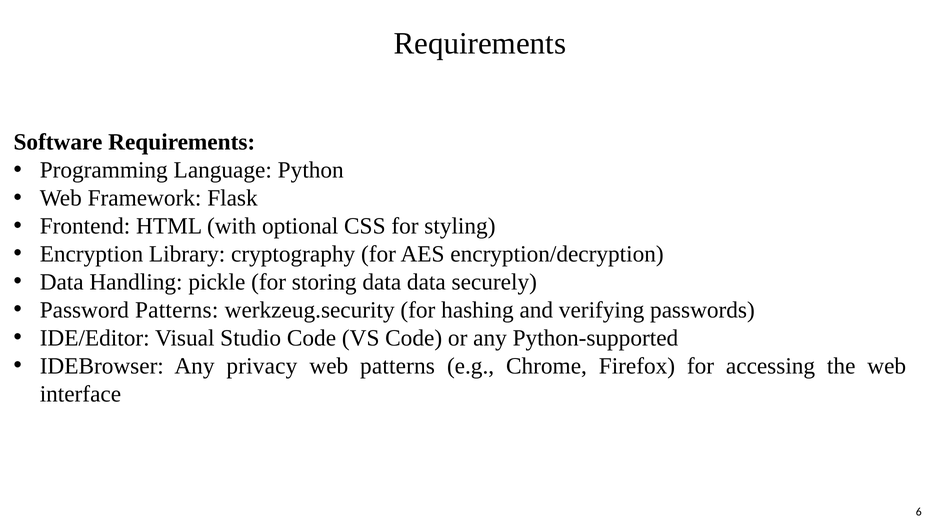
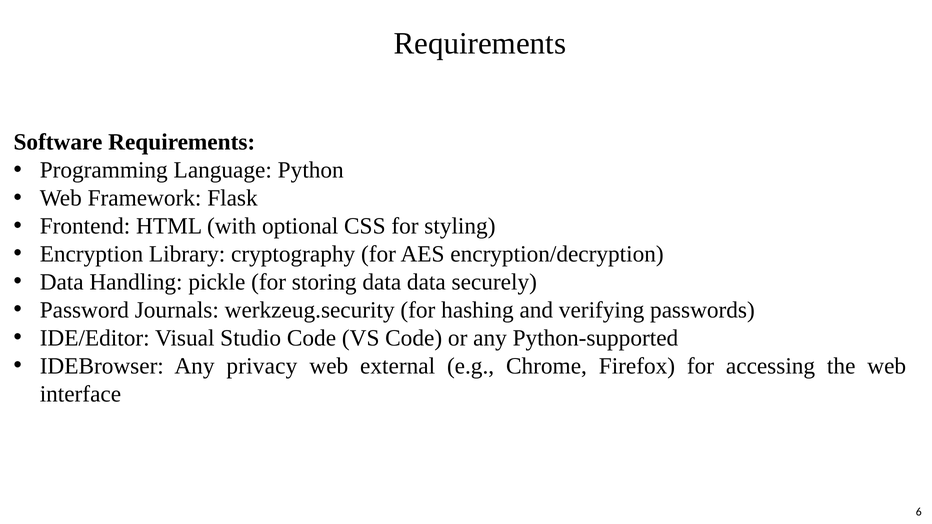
Password Patterns: Patterns -> Journals
web patterns: patterns -> external
